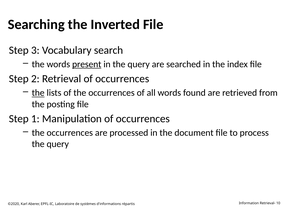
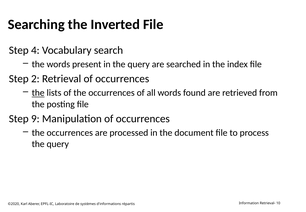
3: 3 -> 4
present underline: present -> none
1: 1 -> 9
